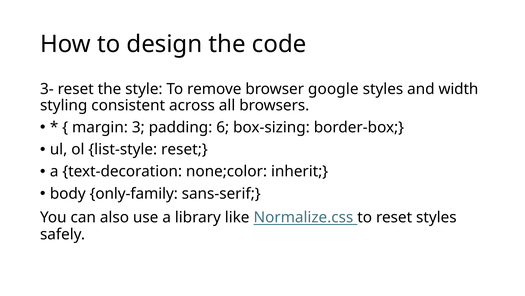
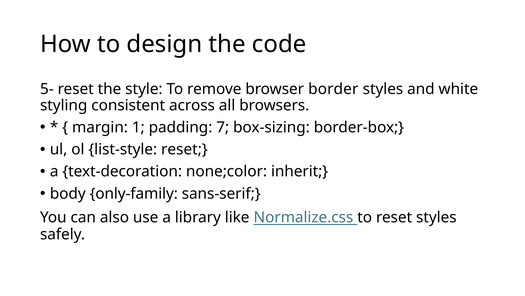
3-: 3- -> 5-
google: google -> border
width: width -> white
3: 3 -> 1
6: 6 -> 7
